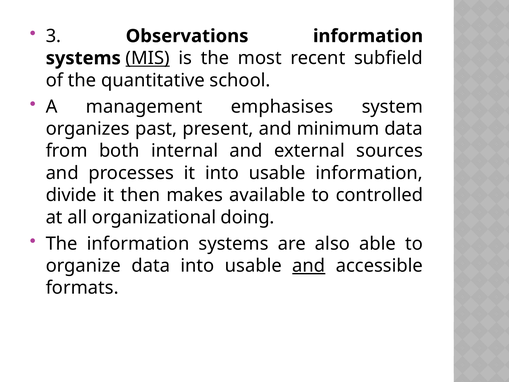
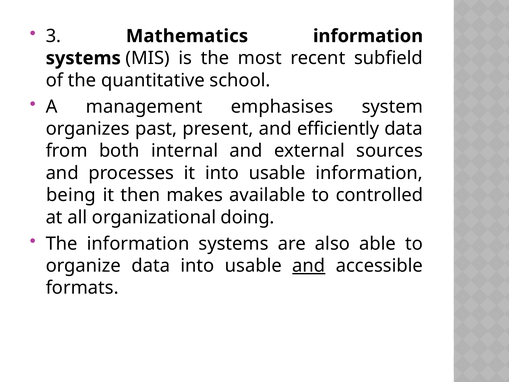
Observations: Observations -> Mathematics
MIS underline: present -> none
minimum: minimum -> efficiently
divide: divide -> being
